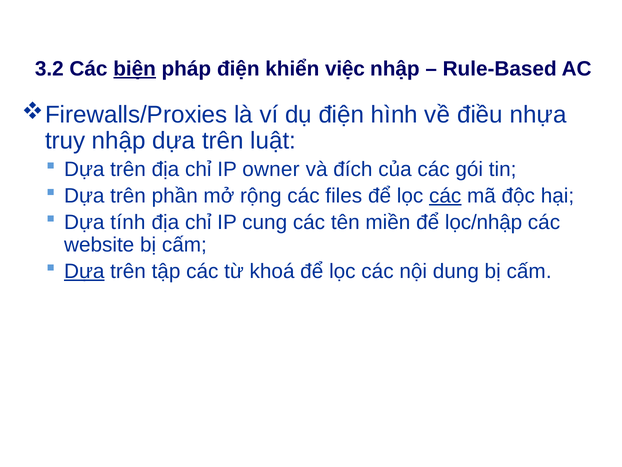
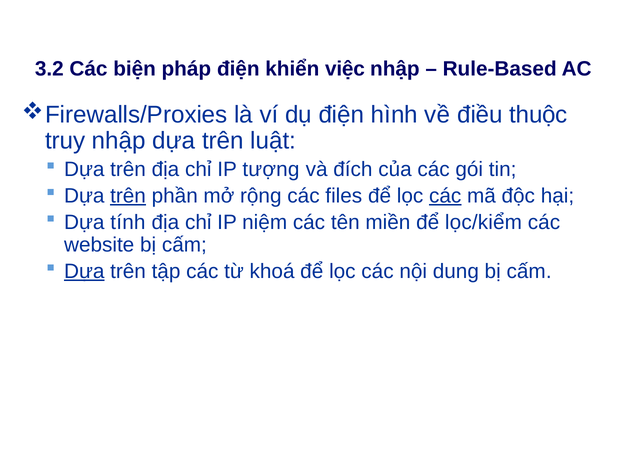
biện underline: present -> none
nhựa: nhựa -> thuộc
owner: owner -> tượng
trên at (128, 196) underline: none -> present
cung: cung -> niệm
lọc/nhập: lọc/nhập -> lọc/kiểm
